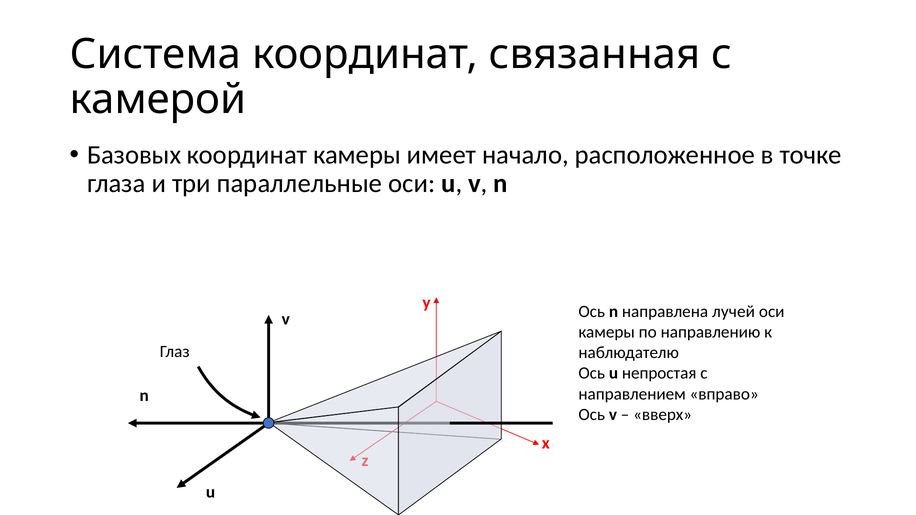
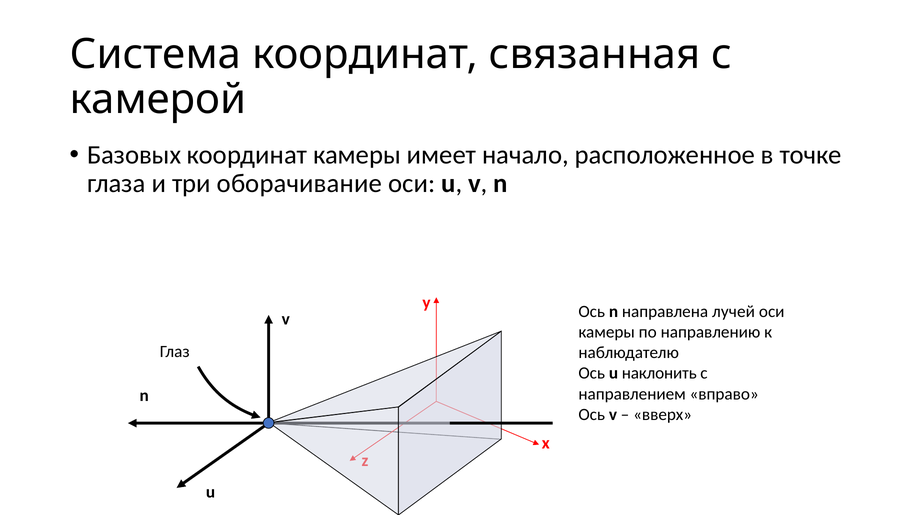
параллельные: параллельные -> оборачивание
непростая: непростая -> наклонить
